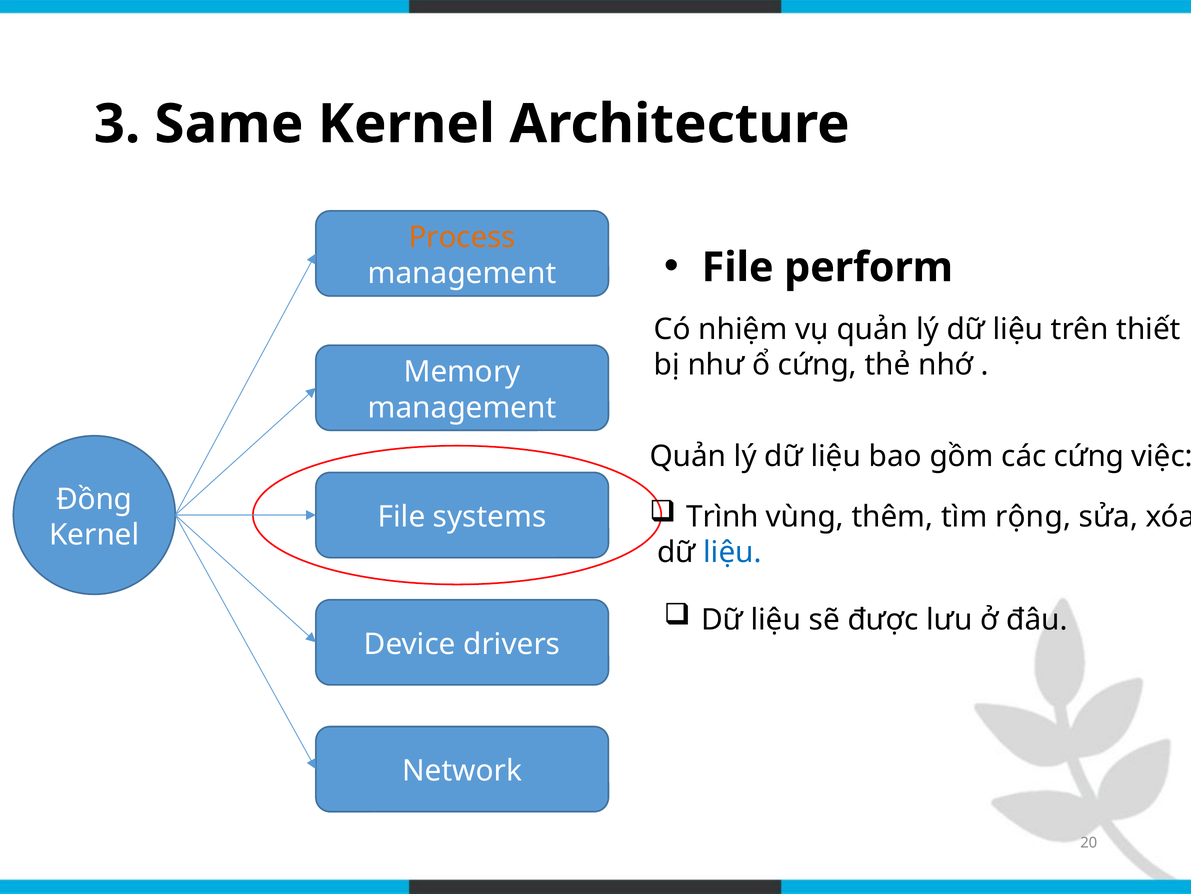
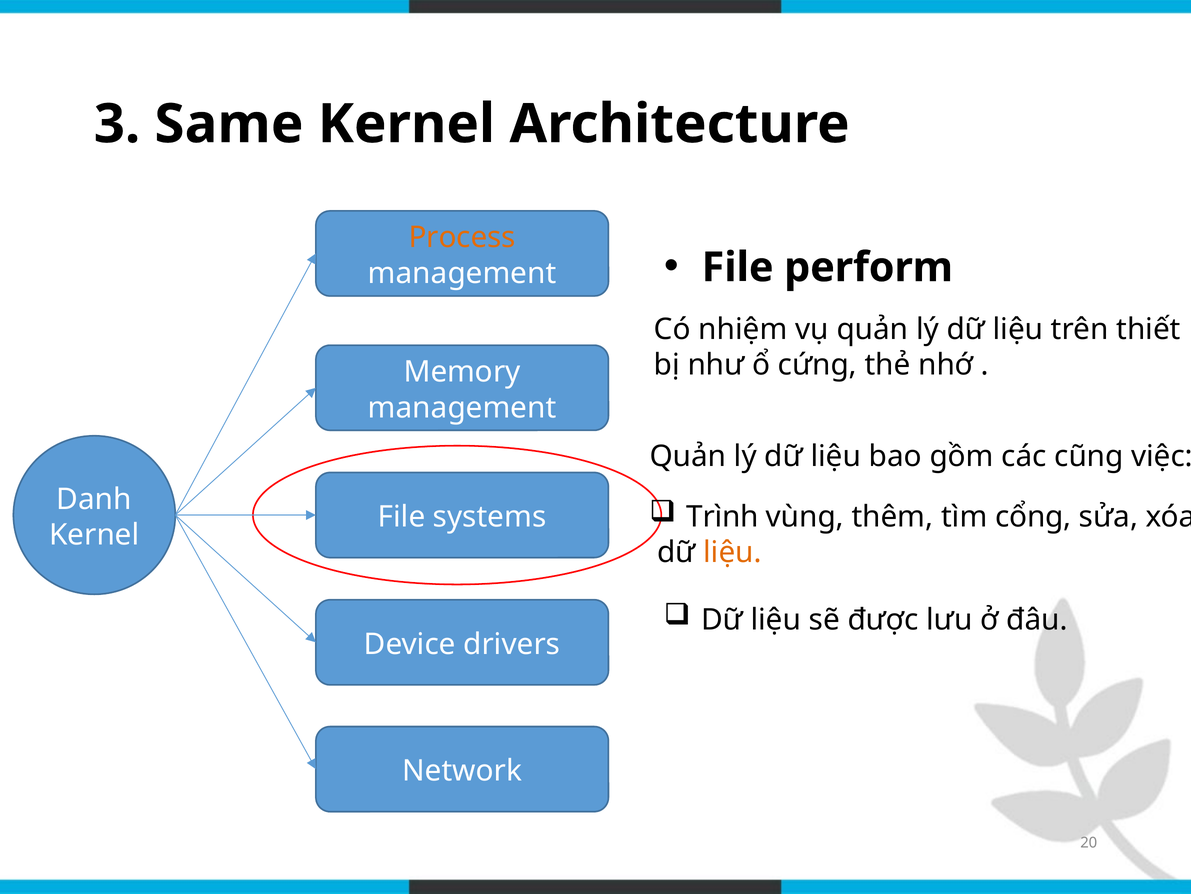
các cứng: cứng -> cũng
Đồng: Đồng -> Danh
rộng: rộng -> cổng
liệu at (732, 552) colour: blue -> orange
